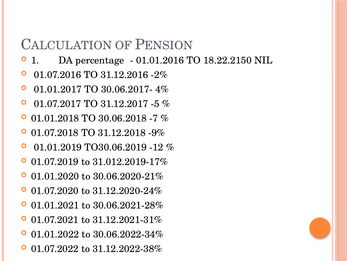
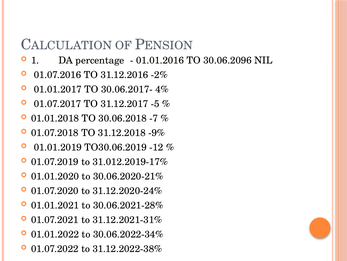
18.22.2150: 18.22.2150 -> 30.06.2096
